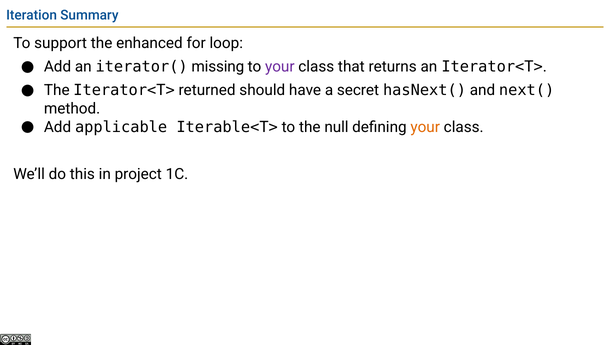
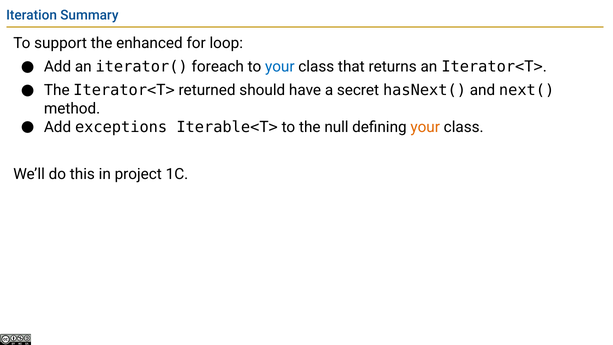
missing: missing -> foreach
your at (280, 67) colour: purple -> blue
applicable: applicable -> exceptions
